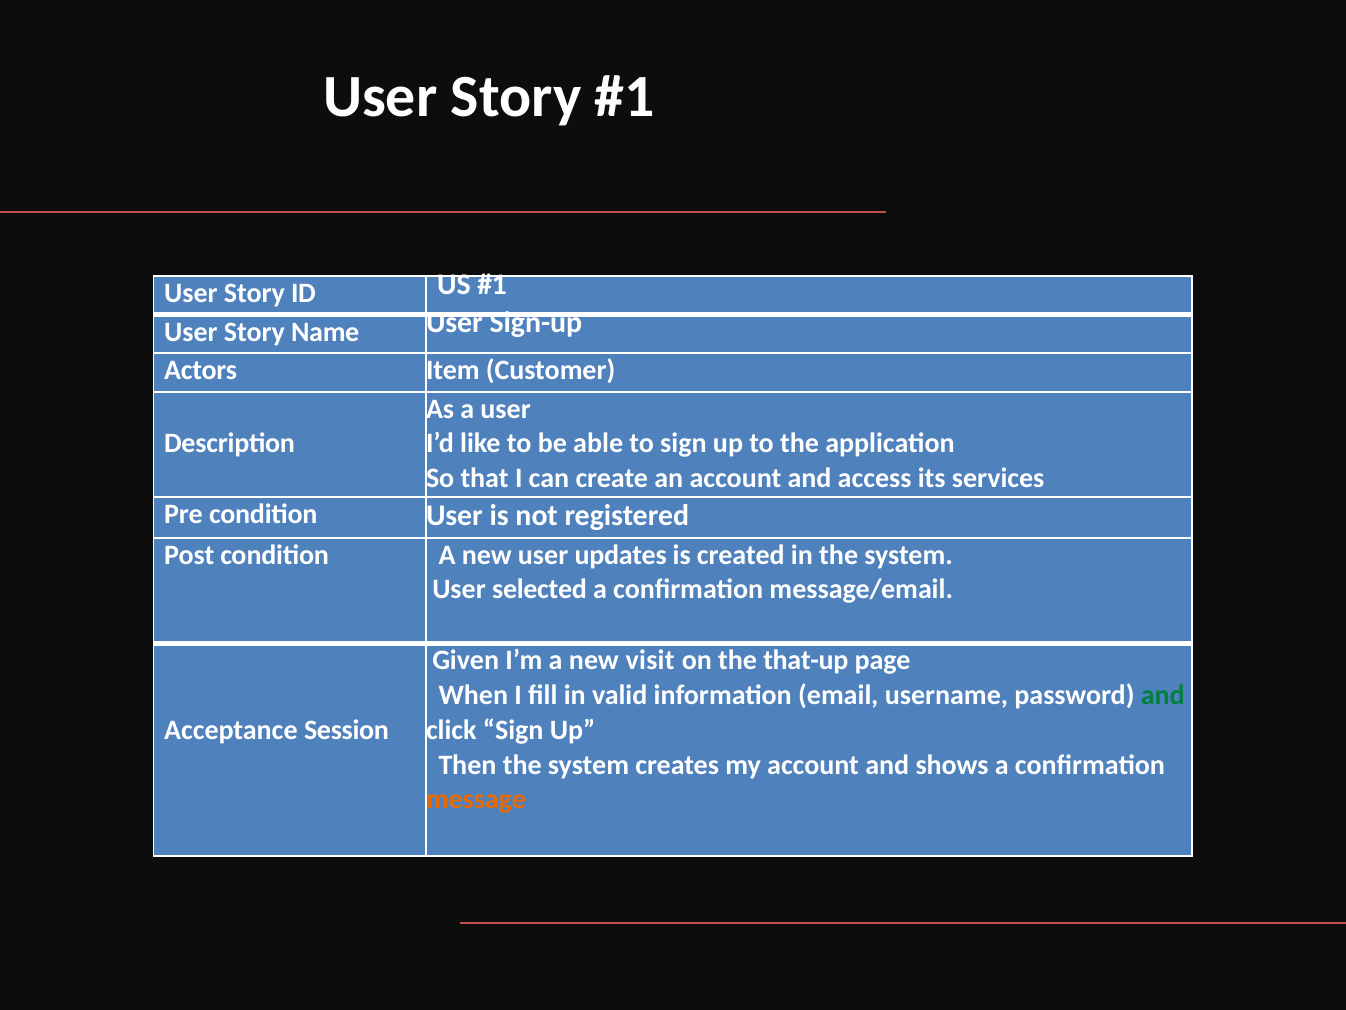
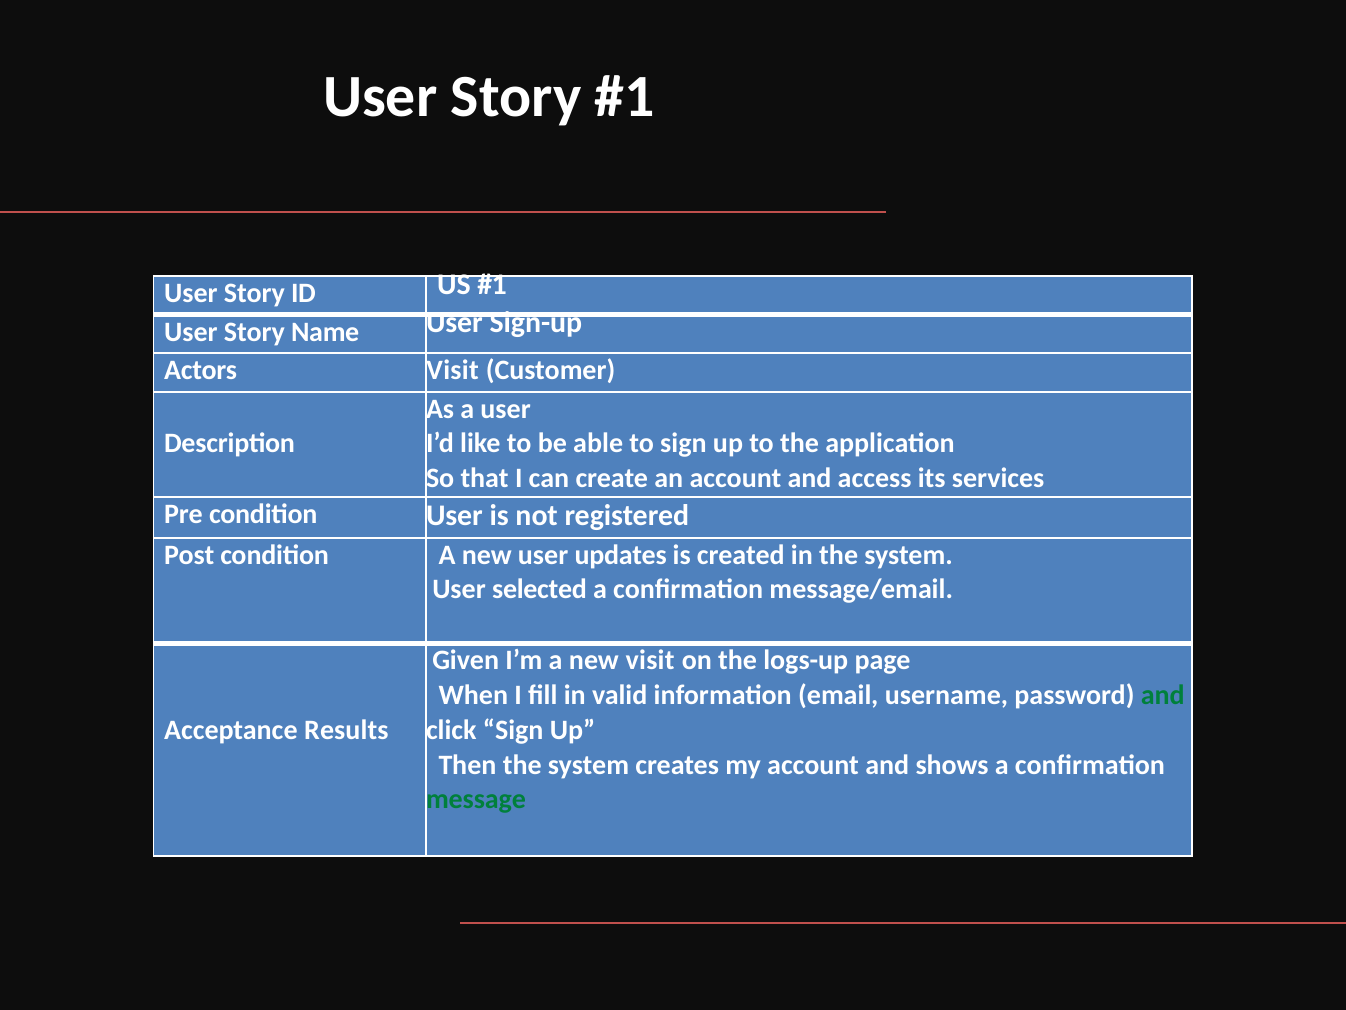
Actors Item: Item -> Visit
that-up: that-up -> logs-up
Session: Session -> Results
message colour: orange -> green
